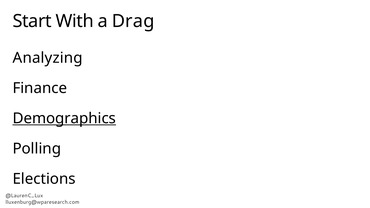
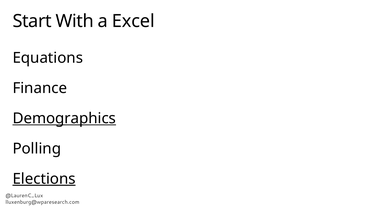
Drag: Drag -> Excel
Analyzing: Analyzing -> Equations
Elections underline: none -> present
